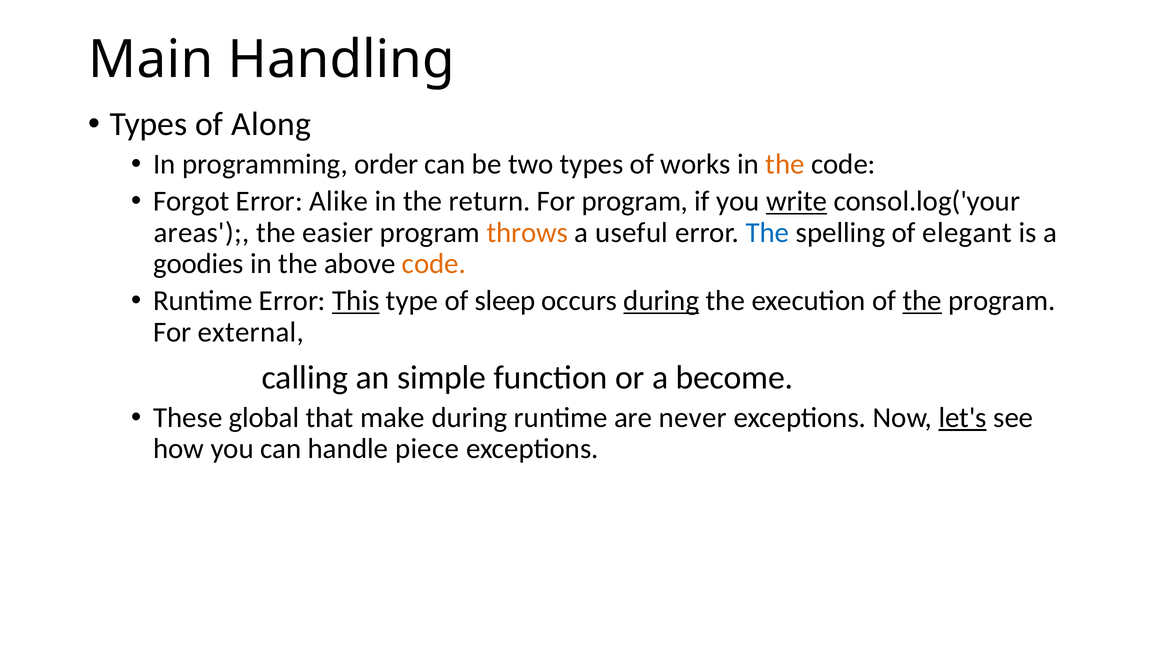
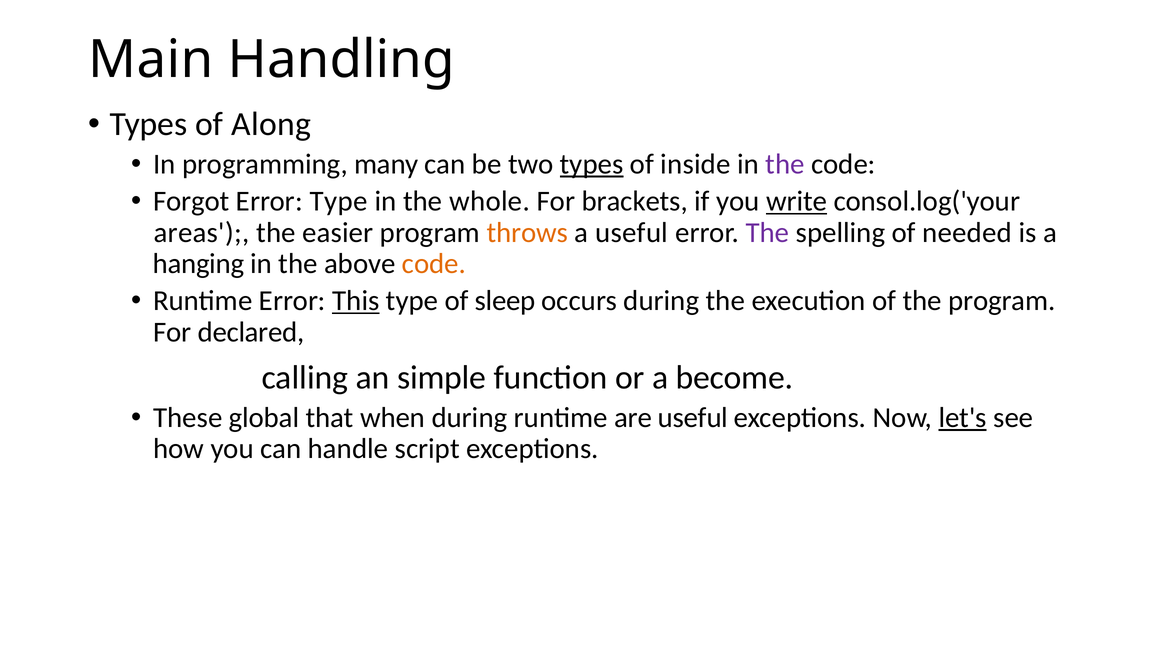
order: order -> many
types at (592, 164) underline: none -> present
works: works -> inside
the at (785, 164) colour: orange -> purple
Error Alike: Alike -> Type
return: return -> whole
For program: program -> brackets
The at (767, 233) colour: blue -> purple
elegant: elegant -> needed
goodies: goodies -> hanging
during at (661, 301) underline: present -> none
the at (922, 301) underline: present -> none
external: external -> declared
make: make -> when
are never: never -> useful
piece: piece -> script
